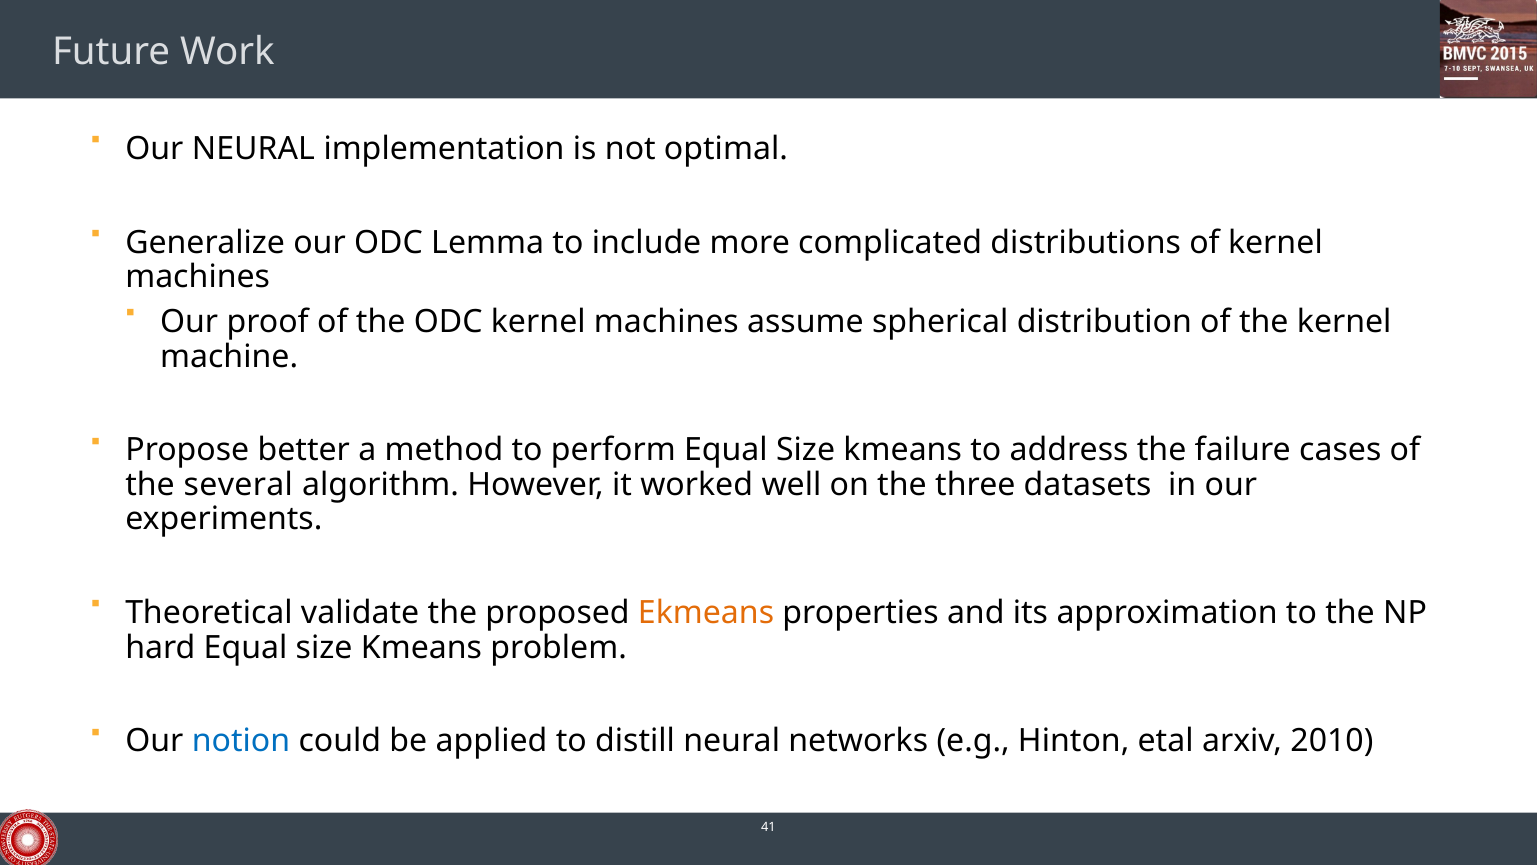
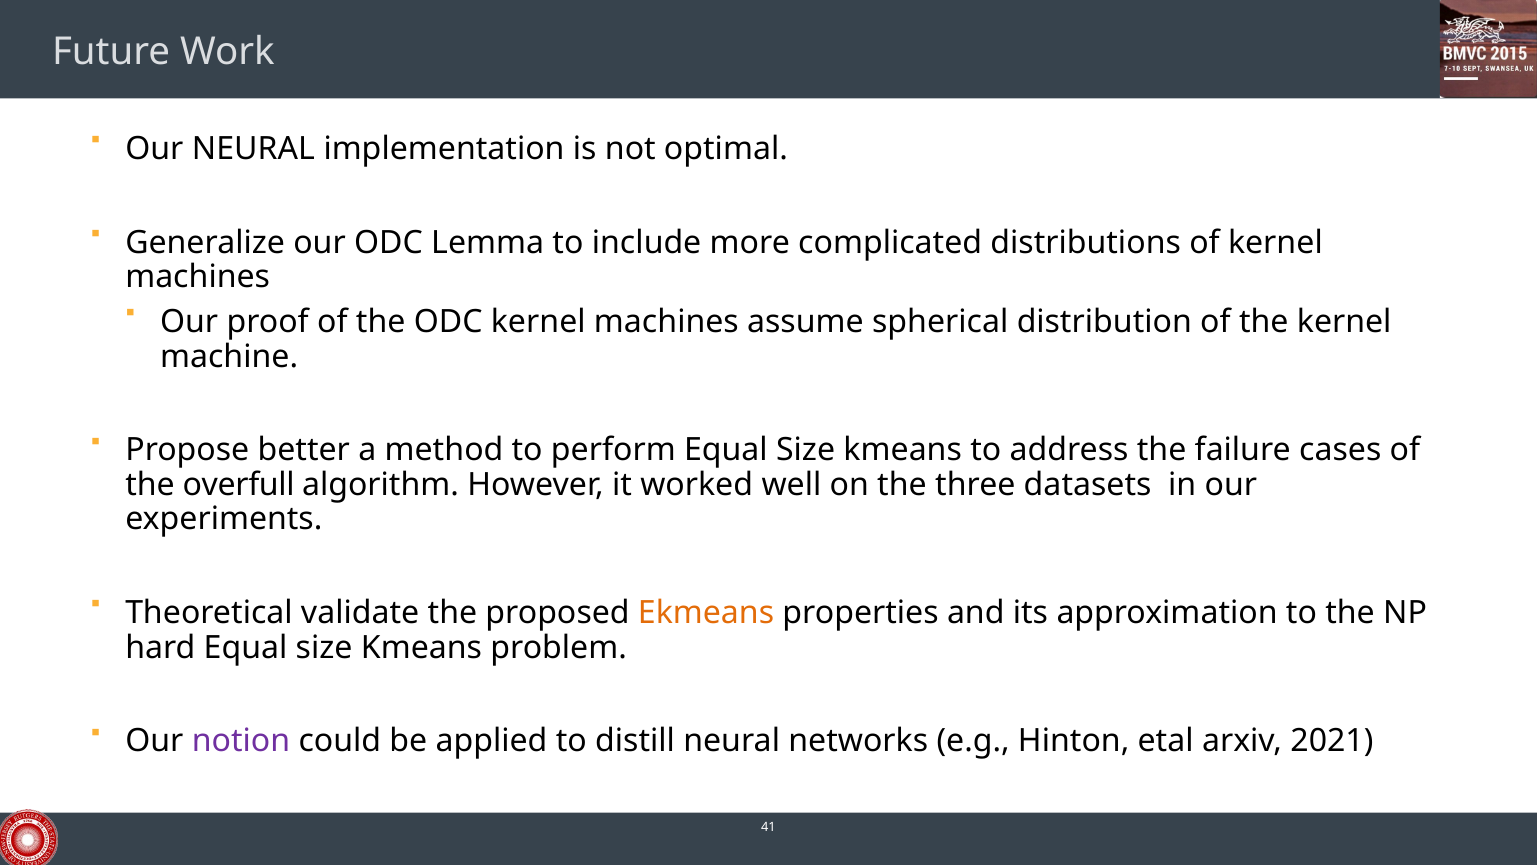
several: several -> overfull
notion colour: blue -> purple
2010: 2010 -> 2021
